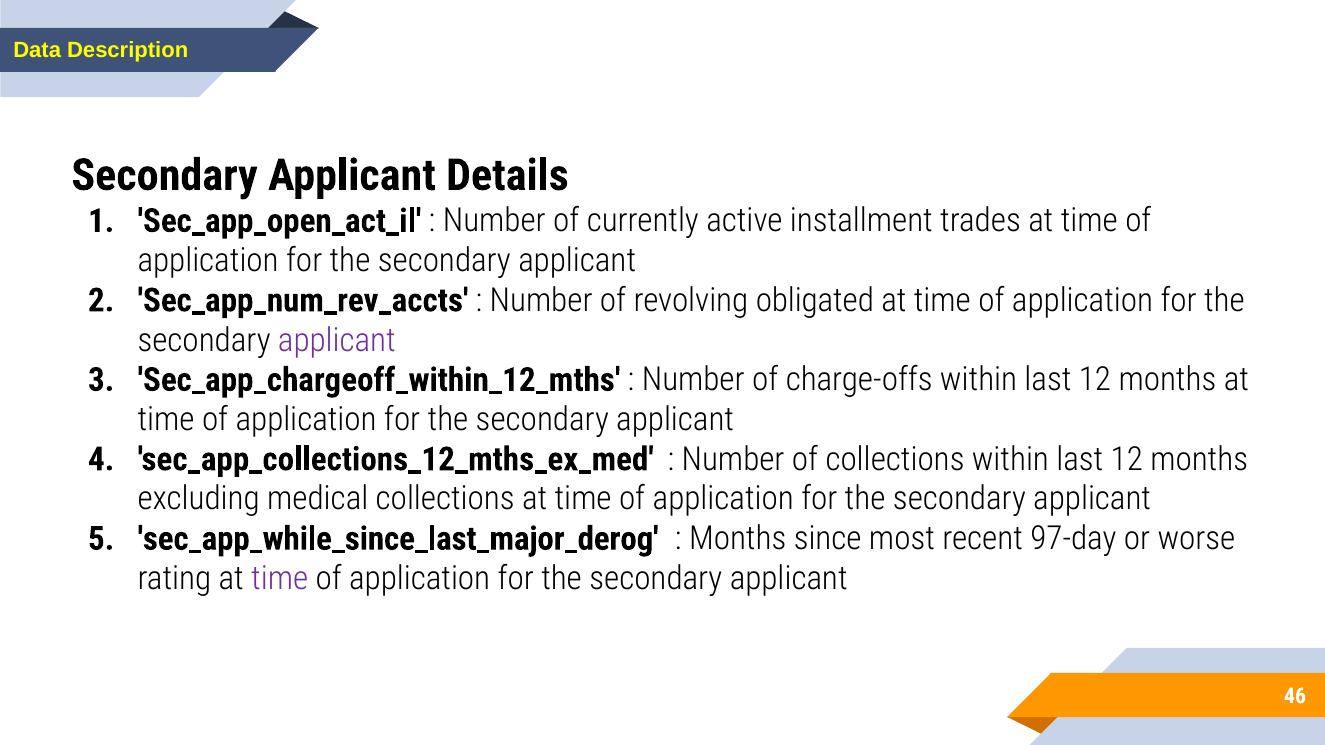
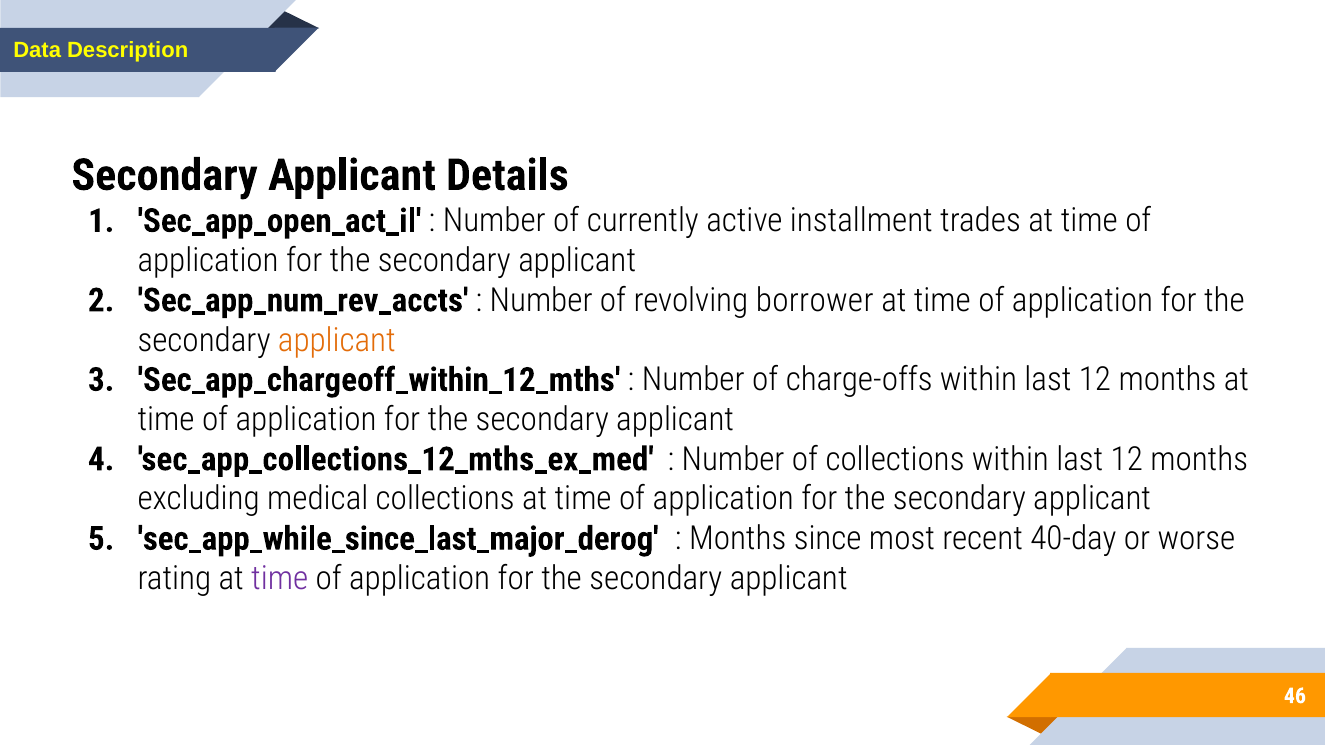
obligated: obligated -> borrower
applicant at (337, 340) colour: purple -> orange
97-day: 97-day -> 40-day
